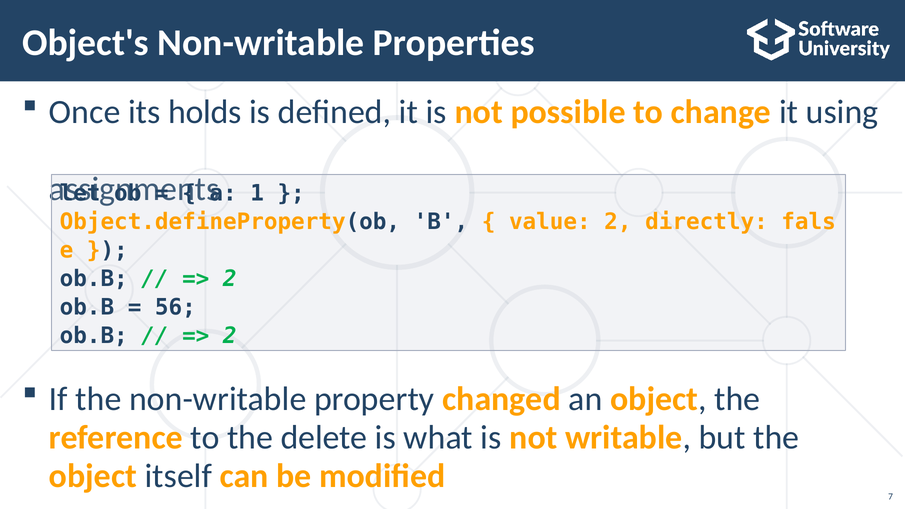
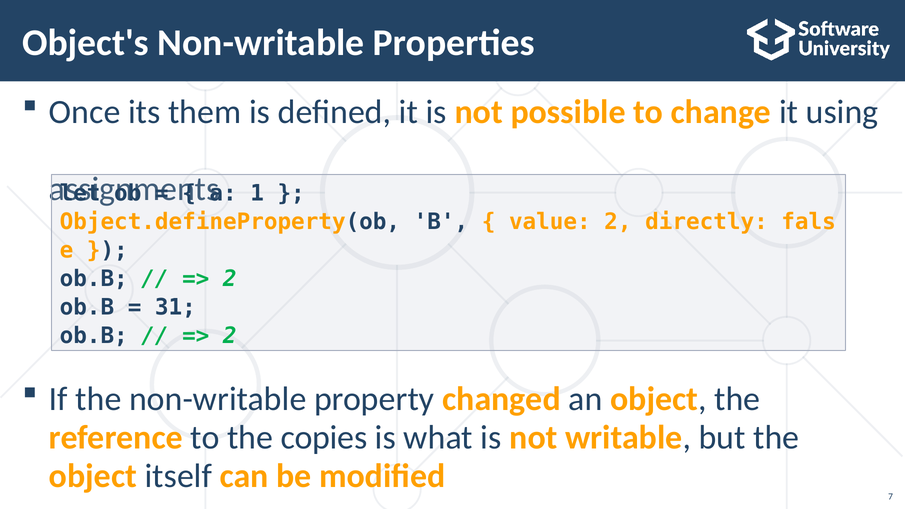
holds: holds -> them
56: 56 -> 31
delete: delete -> copies
